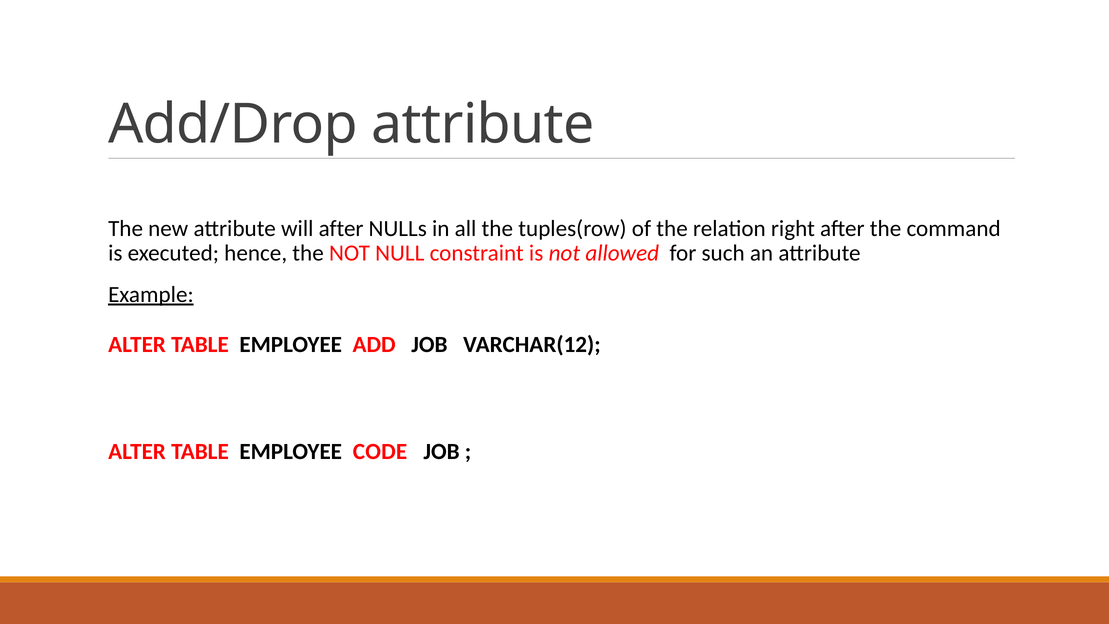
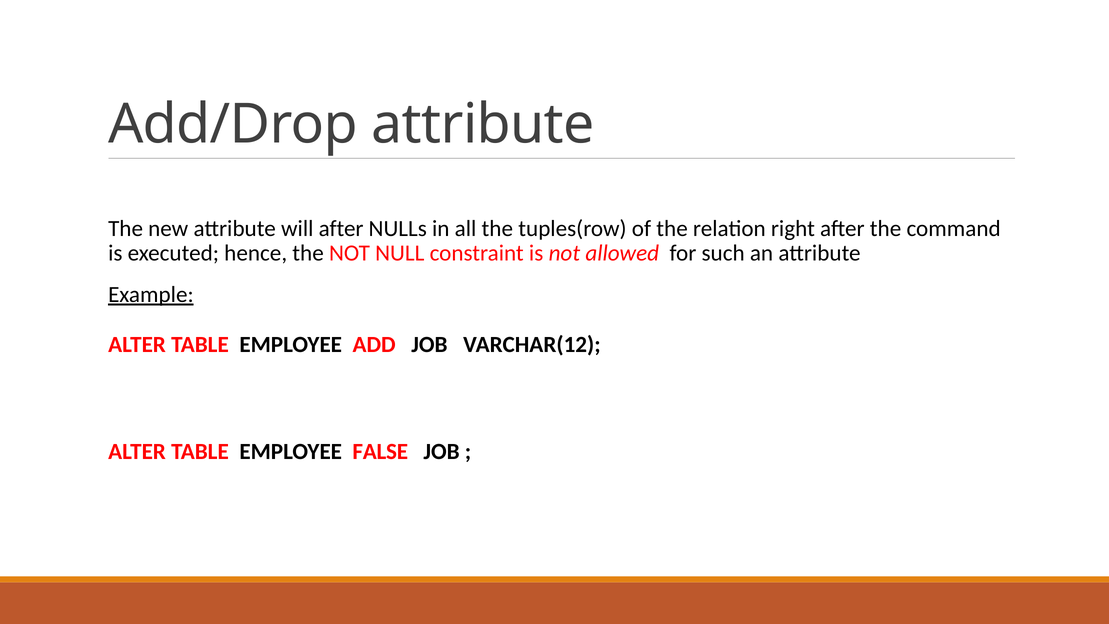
CODE: CODE -> FALSE
